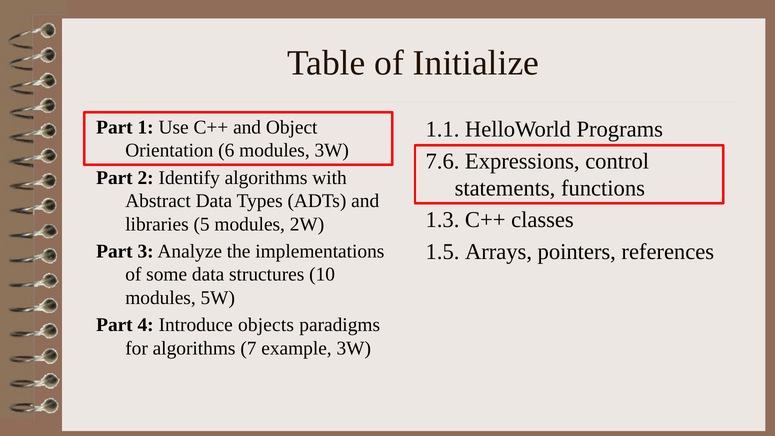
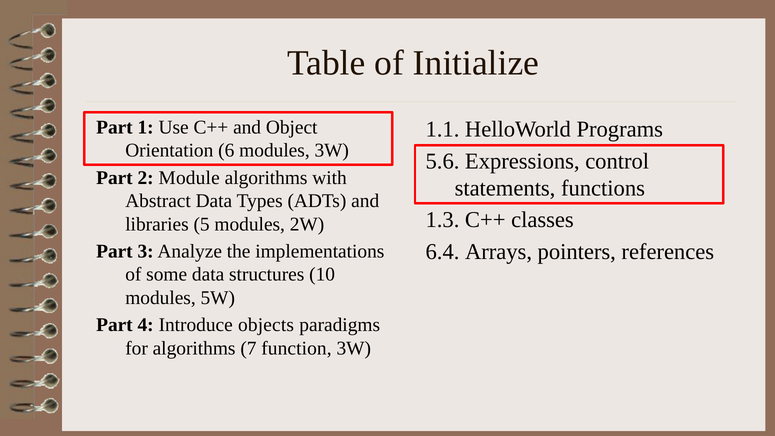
7.6: 7.6 -> 5.6
Identify: Identify -> Module
1.5: 1.5 -> 6.4
example: example -> function
